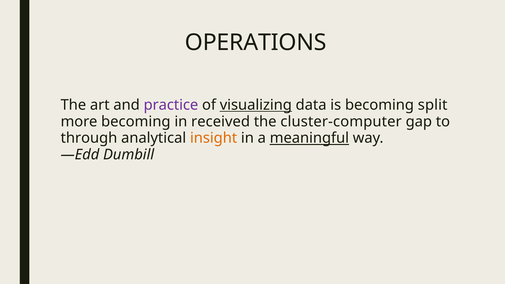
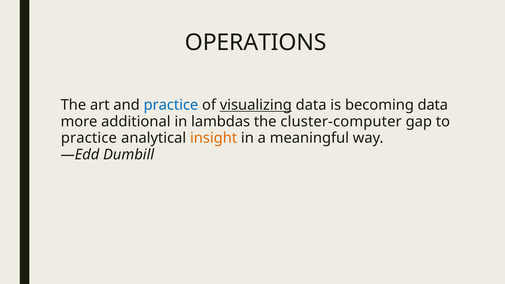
practice at (171, 105) colour: purple -> blue
becoming split: split -> data
more becoming: becoming -> additional
received: received -> lambdas
through at (89, 138): through -> practice
meaningful underline: present -> none
